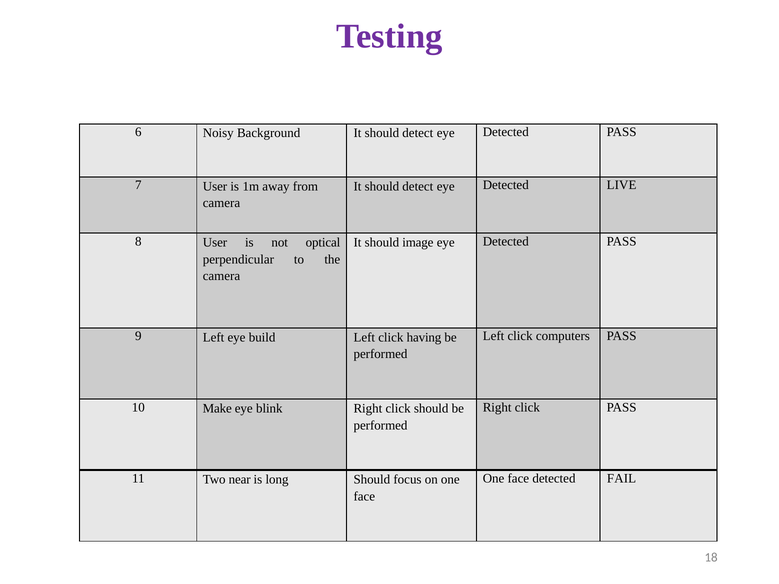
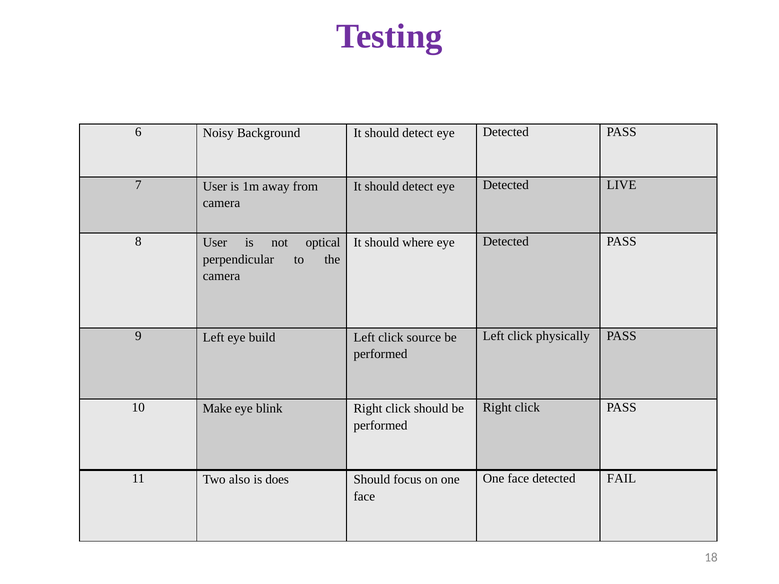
image: image -> where
having: having -> source
computers: computers -> physically
near: near -> also
long: long -> does
